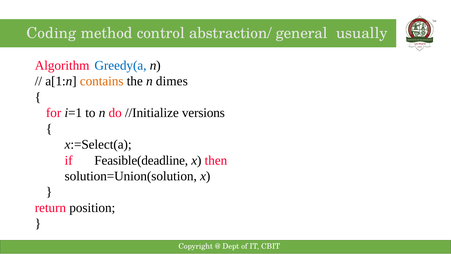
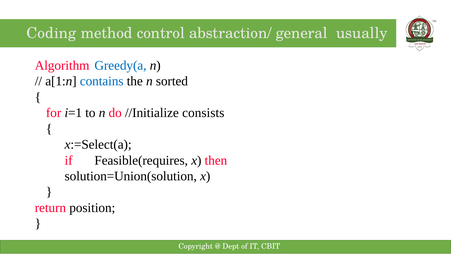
contains colour: orange -> blue
dimes: dimes -> sorted
versions: versions -> consists
Feasible(deadline: Feasible(deadline -> Feasible(requires
